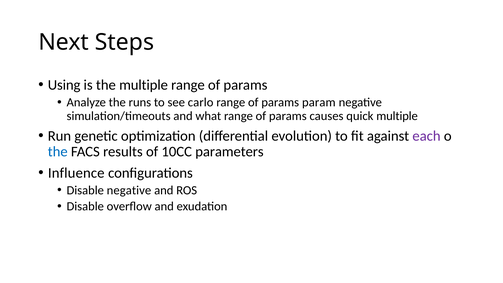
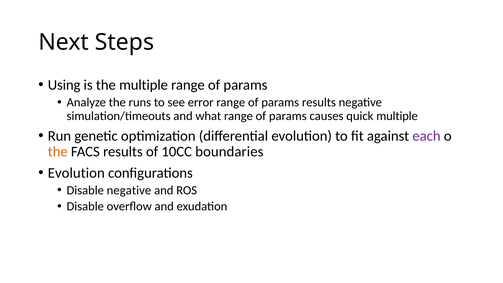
carlo: carlo -> error
params param: param -> results
the at (58, 152) colour: blue -> orange
parameters: parameters -> boundaries
Influence at (76, 173): Influence -> Evolution
